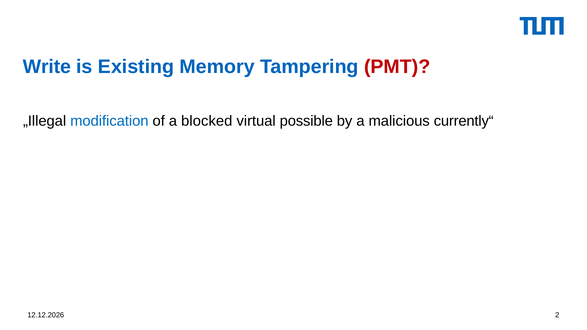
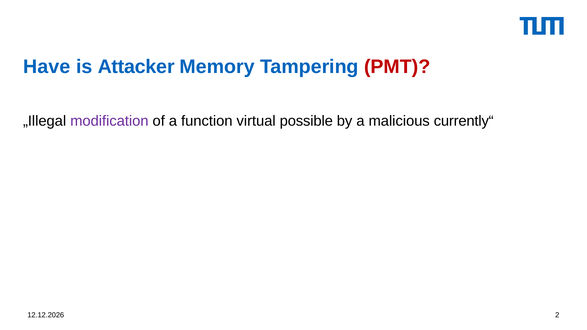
Write: Write -> Have
Existing: Existing -> Attacker
modification colour: blue -> purple
blocked: blocked -> function
